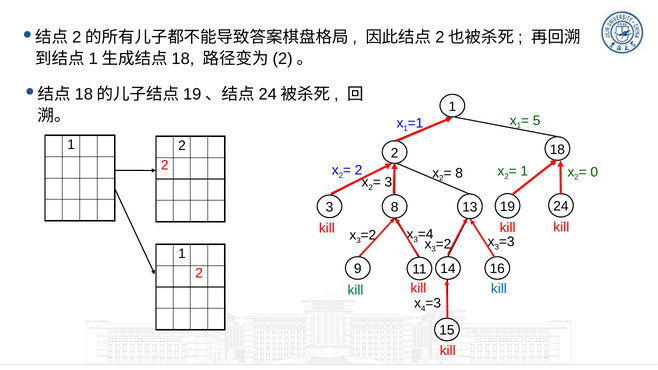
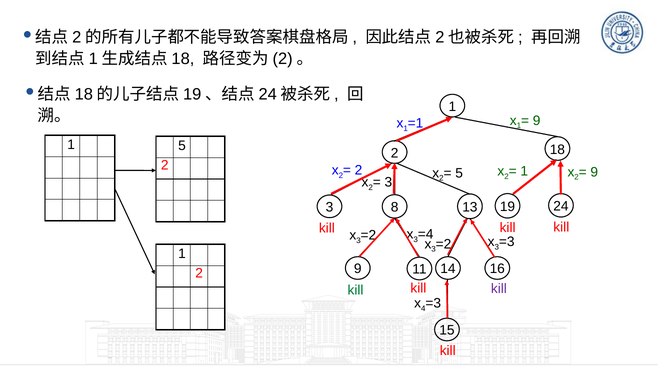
5 at (537, 121): 5 -> 9
2 at (182, 146): 2 -> 5
0 at (594, 172): 0 -> 9
8 at (459, 173): 8 -> 5
kill at (499, 289) colour: blue -> purple
